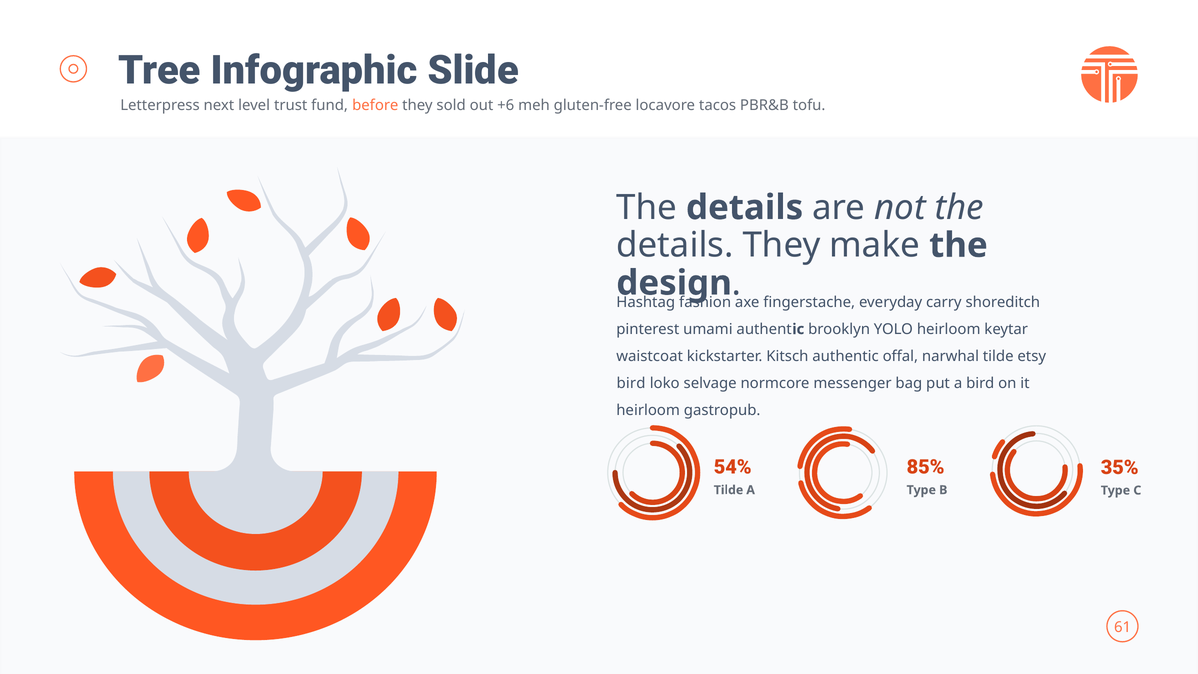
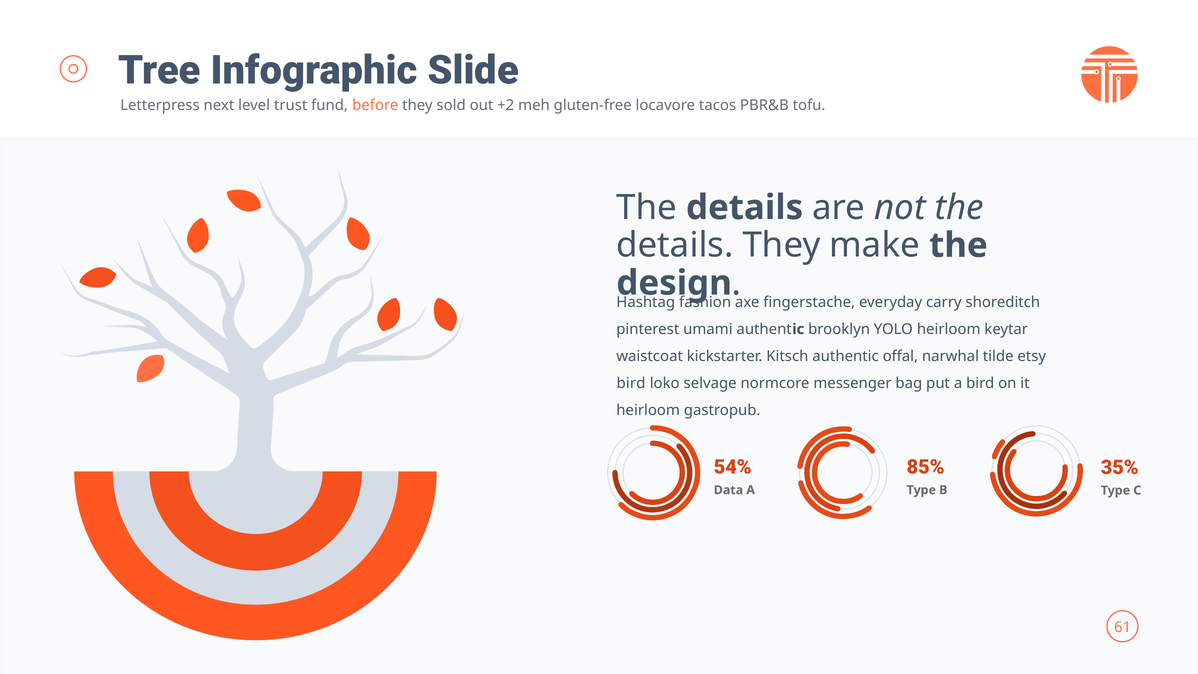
+6: +6 -> +2
Tilde at (728, 490): Tilde -> Data
